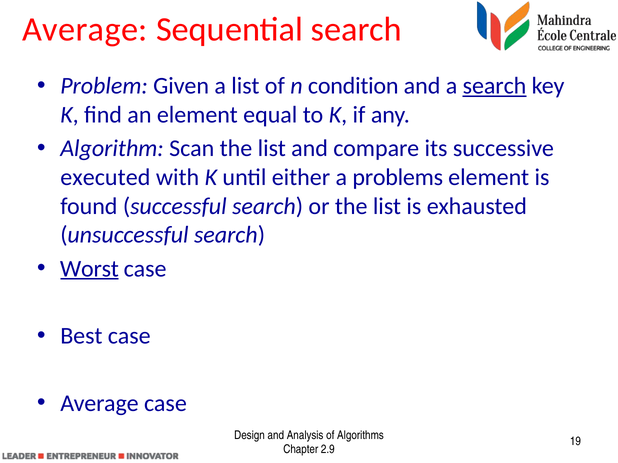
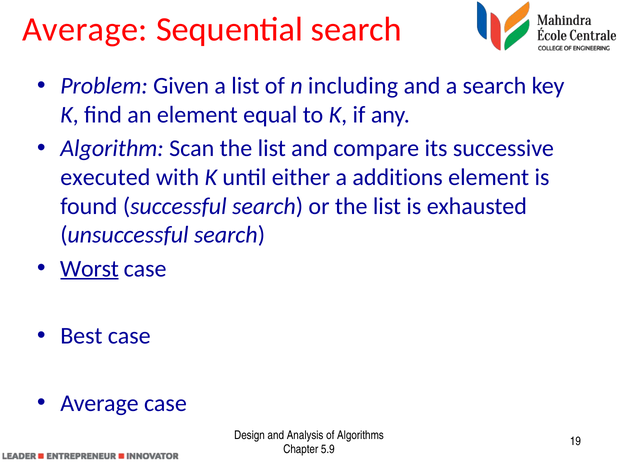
condition: condition -> including
search at (495, 86) underline: present -> none
problems: problems -> additions
2.9: 2.9 -> 5.9
